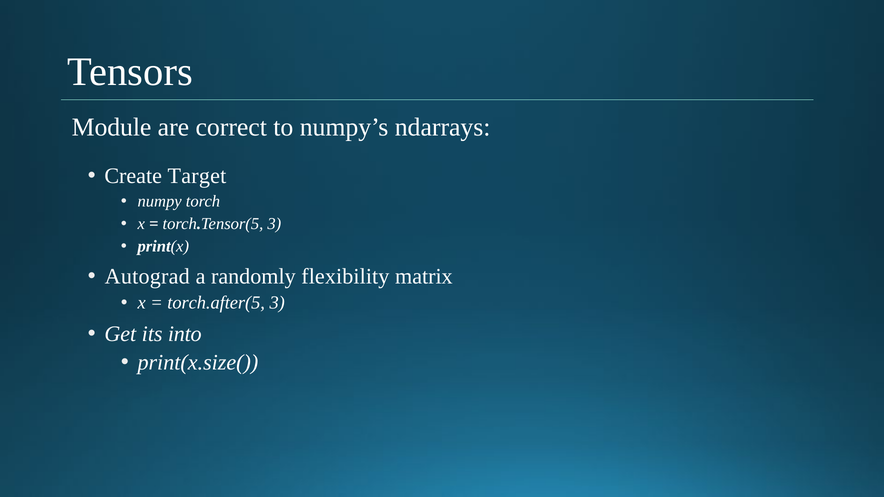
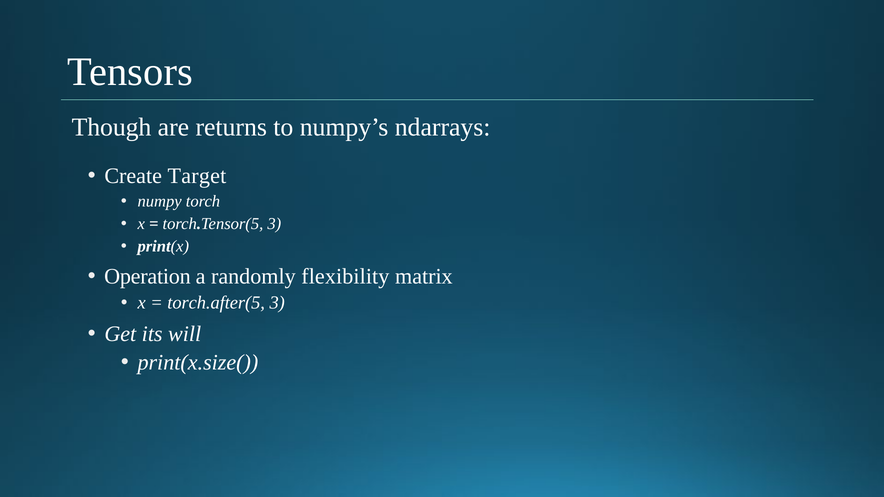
Module: Module -> Though
correct: correct -> returns
Autograd: Autograd -> Operation
into: into -> will
